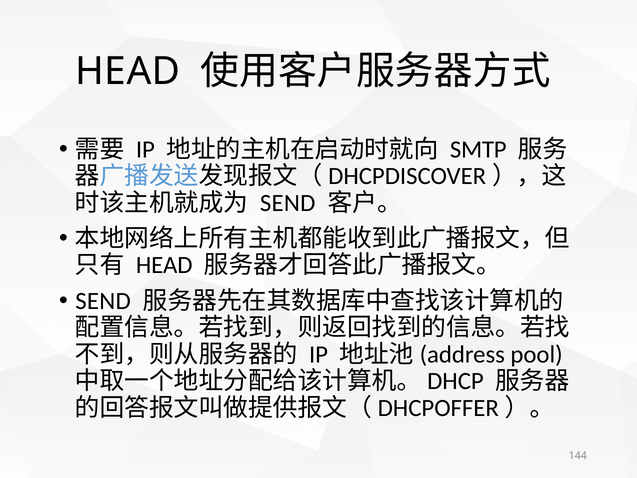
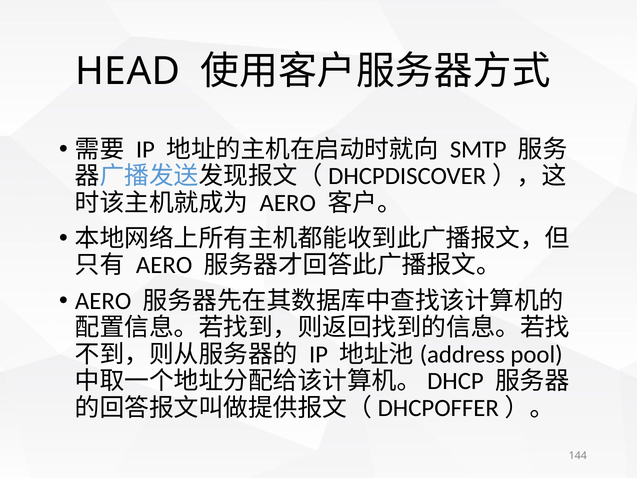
SEND at (288, 203): SEND -> AERO
HEAD at (164, 265): HEAD -> AERO
SEND at (103, 301): SEND -> AERO
